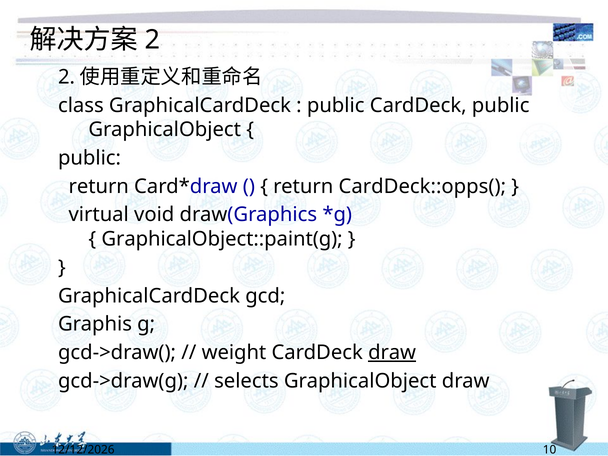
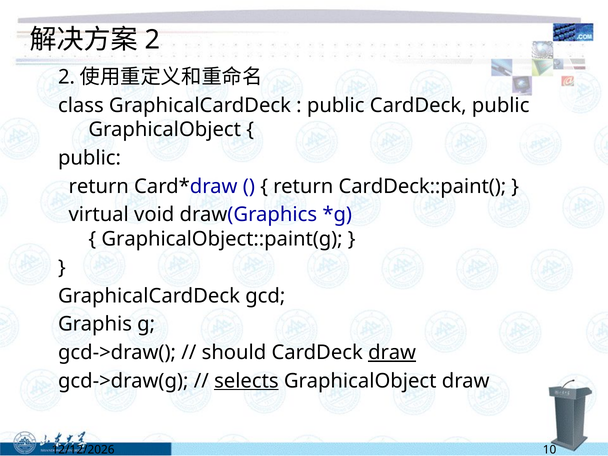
CardDeck::opps(: CardDeck::opps( -> CardDeck::paint(
weight: weight -> should
selects underline: none -> present
